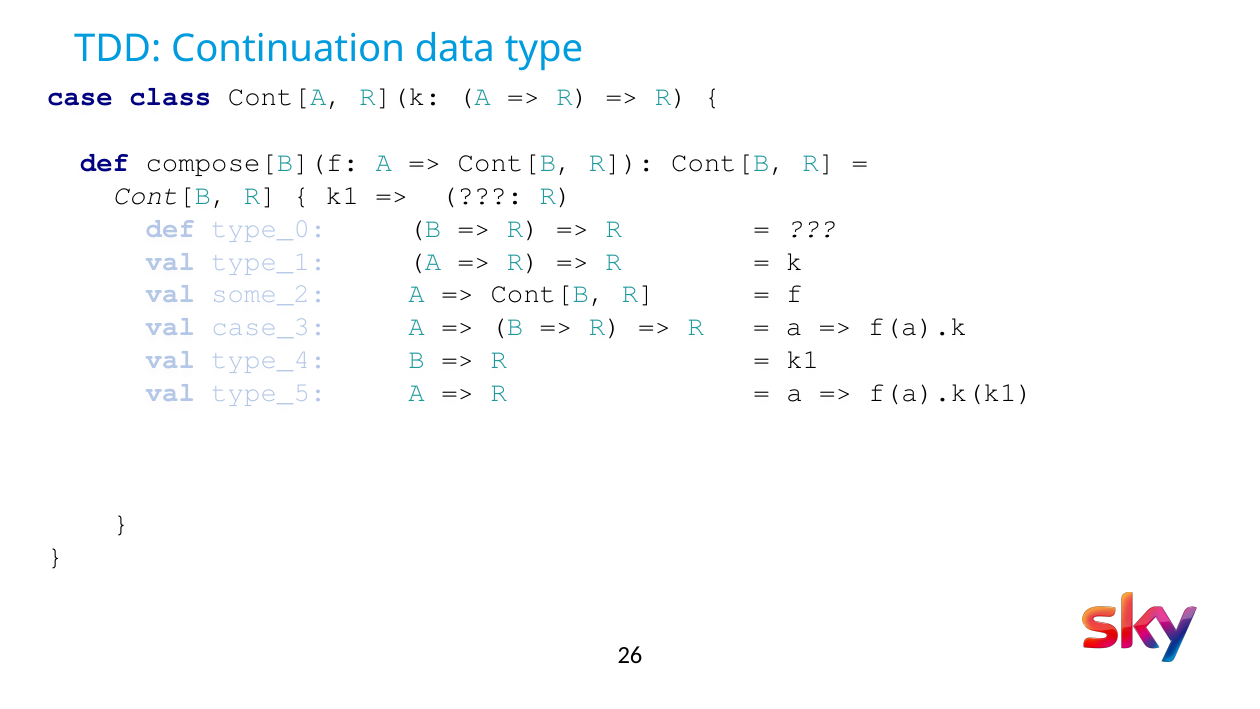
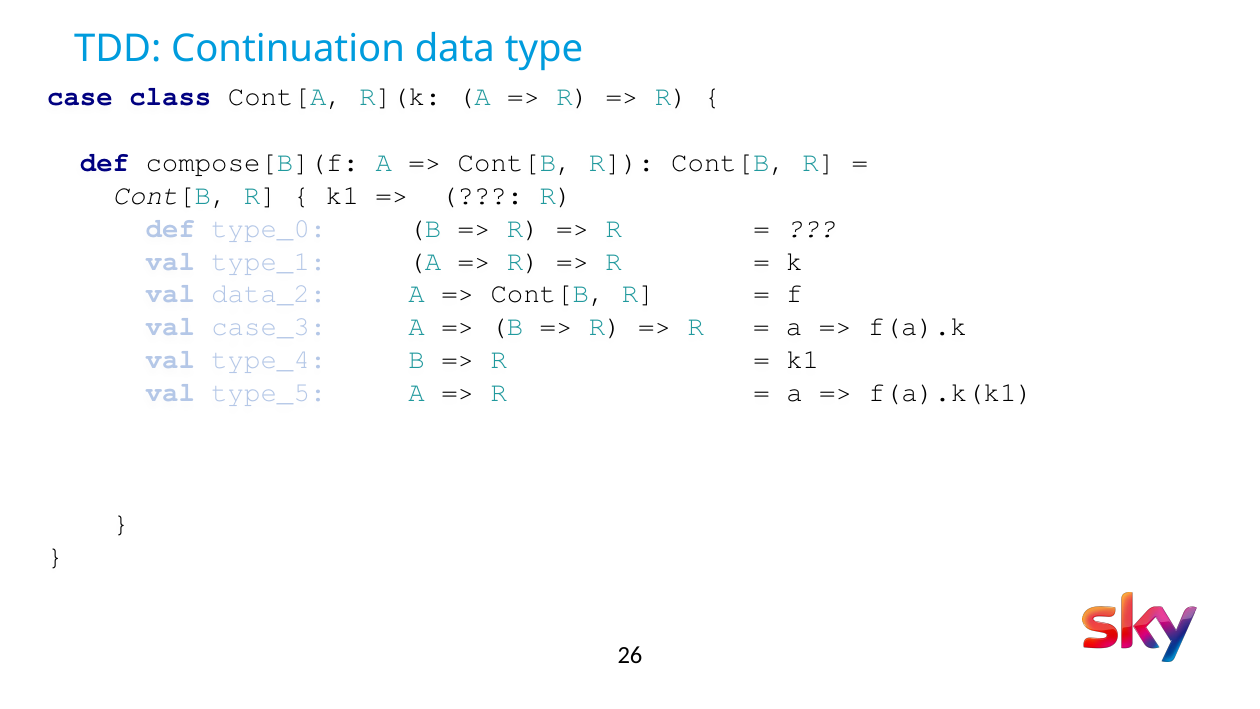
some_2: some_2 -> data_2
